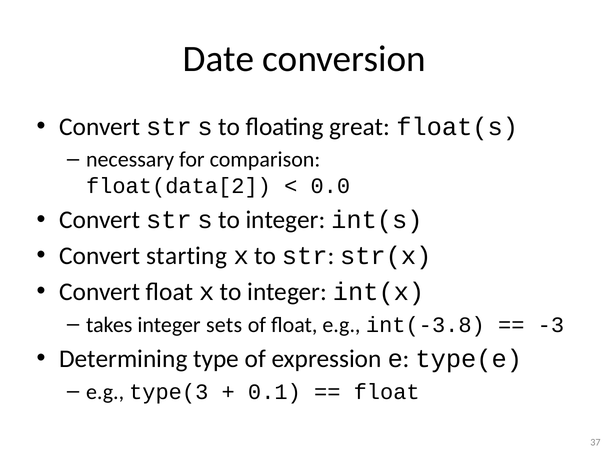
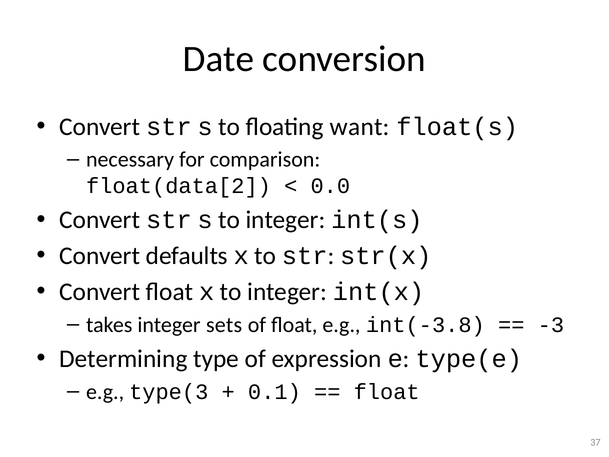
great: great -> want
starting: starting -> defaults
